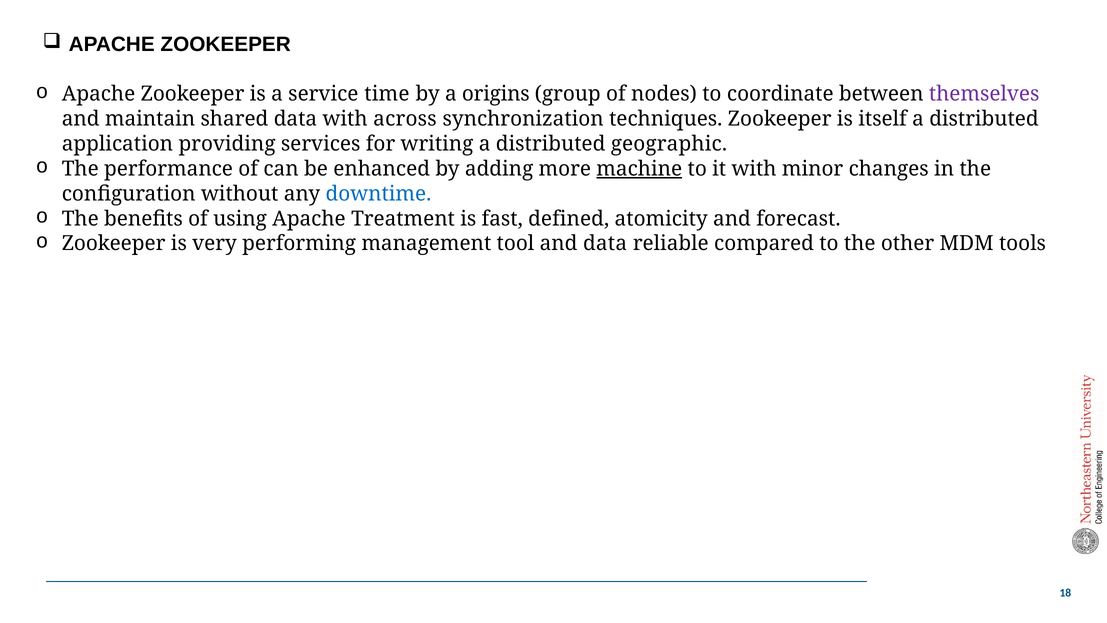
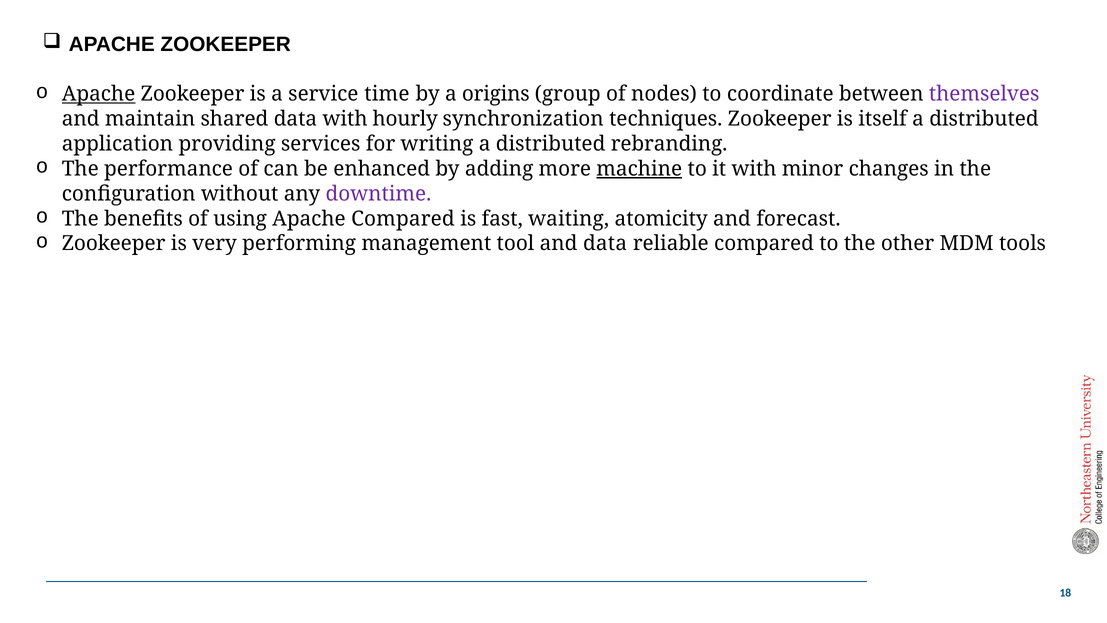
Apache at (99, 94) underline: none -> present
across: across -> hourly
geographic: geographic -> rebranding
downtime colour: blue -> purple
Apache Treatment: Treatment -> Compared
defined: defined -> waiting
